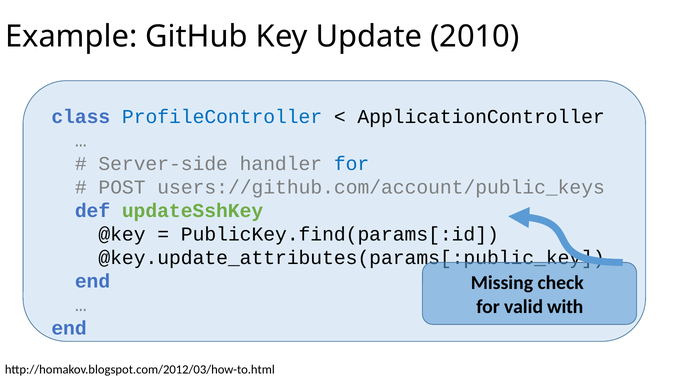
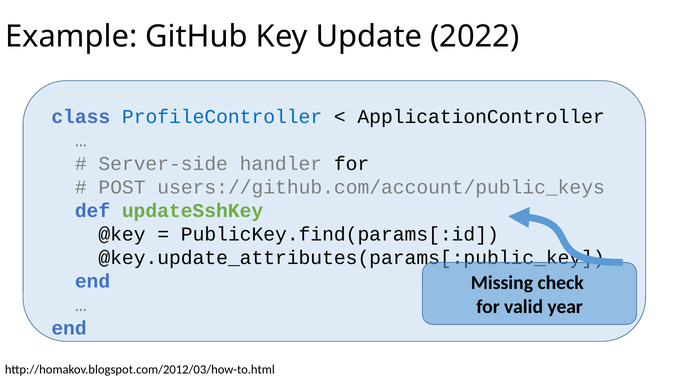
2010: 2010 -> 2022
for at (352, 164) colour: blue -> black
with: with -> year
